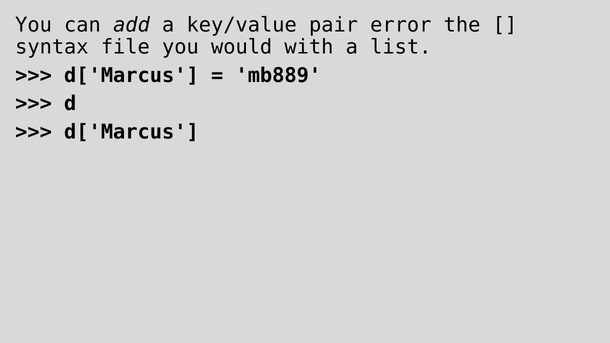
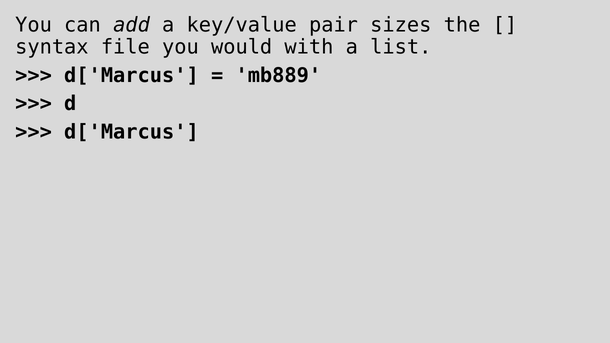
error: error -> sizes
